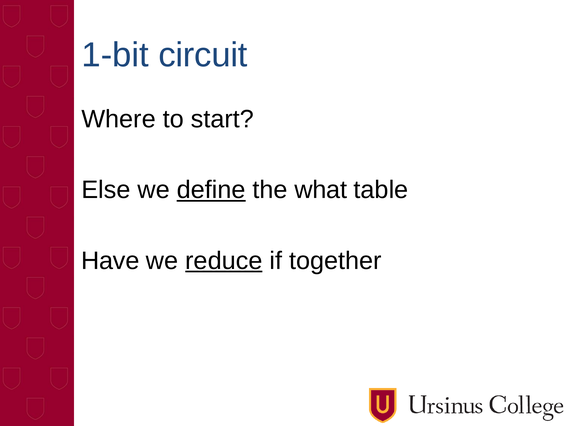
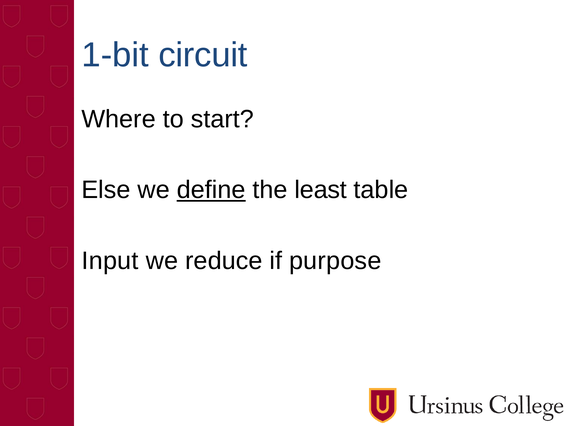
what: what -> least
Have: Have -> Input
reduce underline: present -> none
together: together -> purpose
